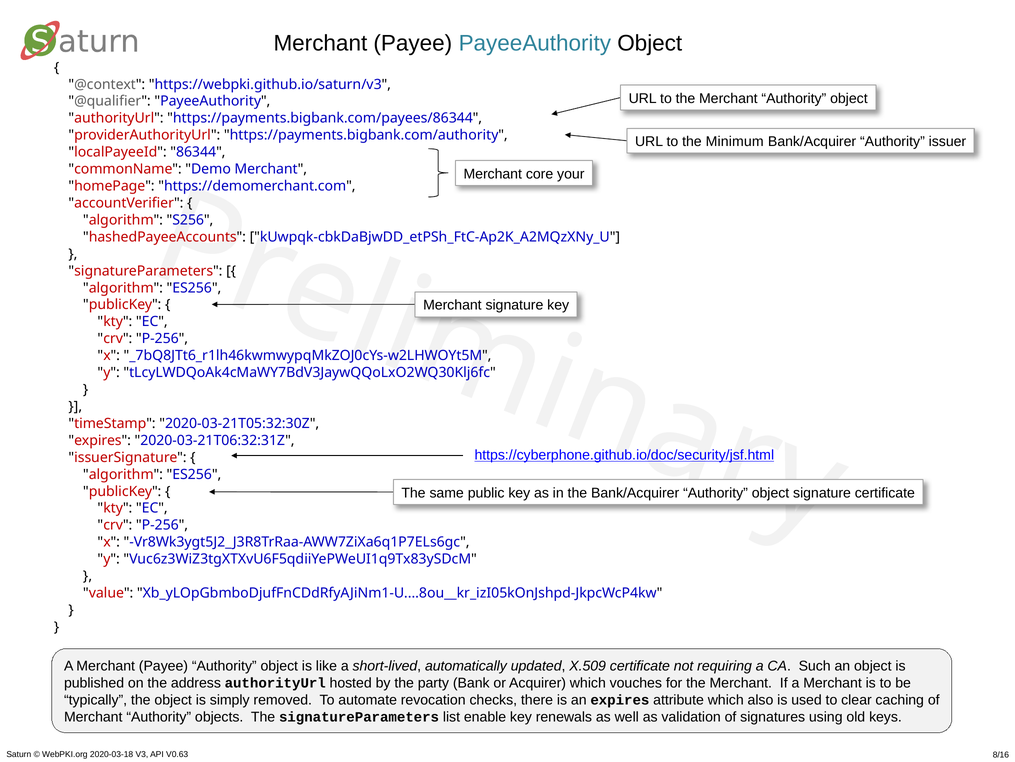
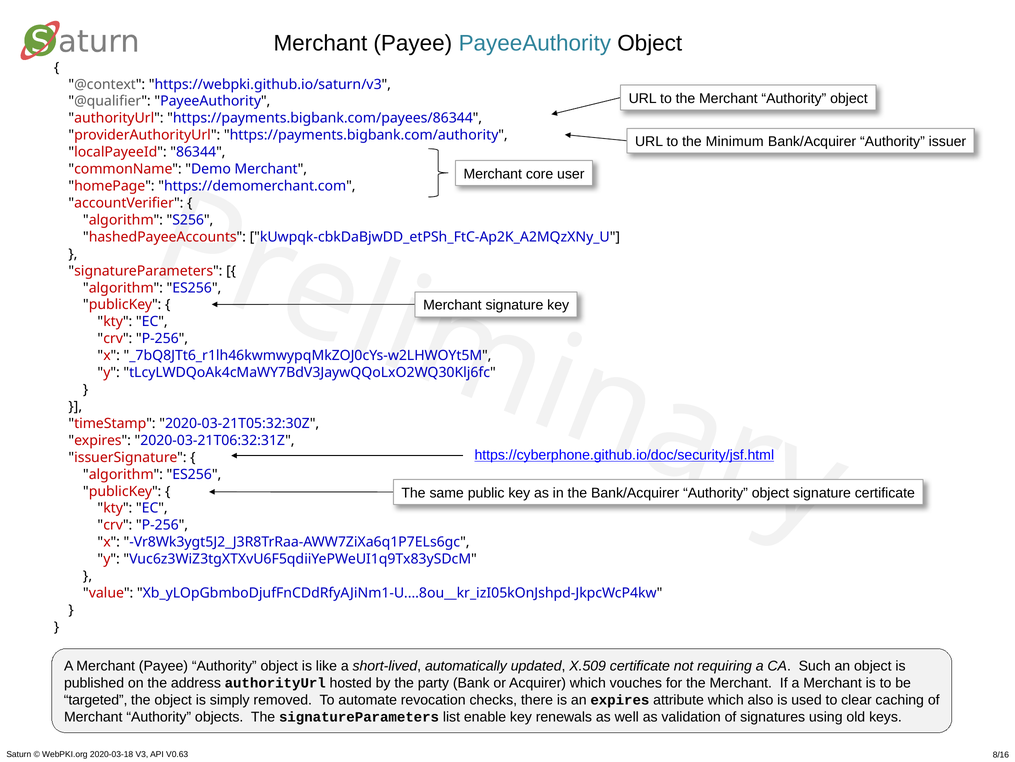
your: your -> user
typically: typically -> targeted
